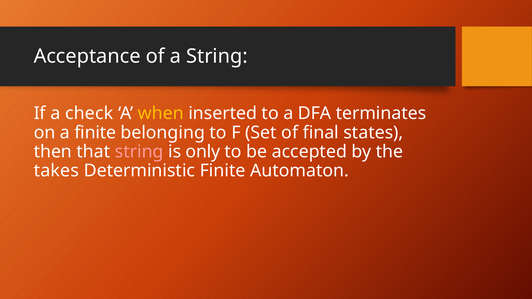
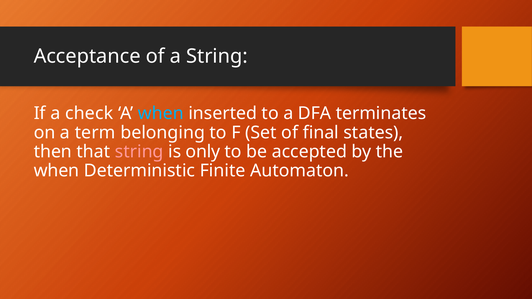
when at (161, 113) colour: yellow -> light blue
a finite: finite -> term
takes at (56, 171): takes -> when
